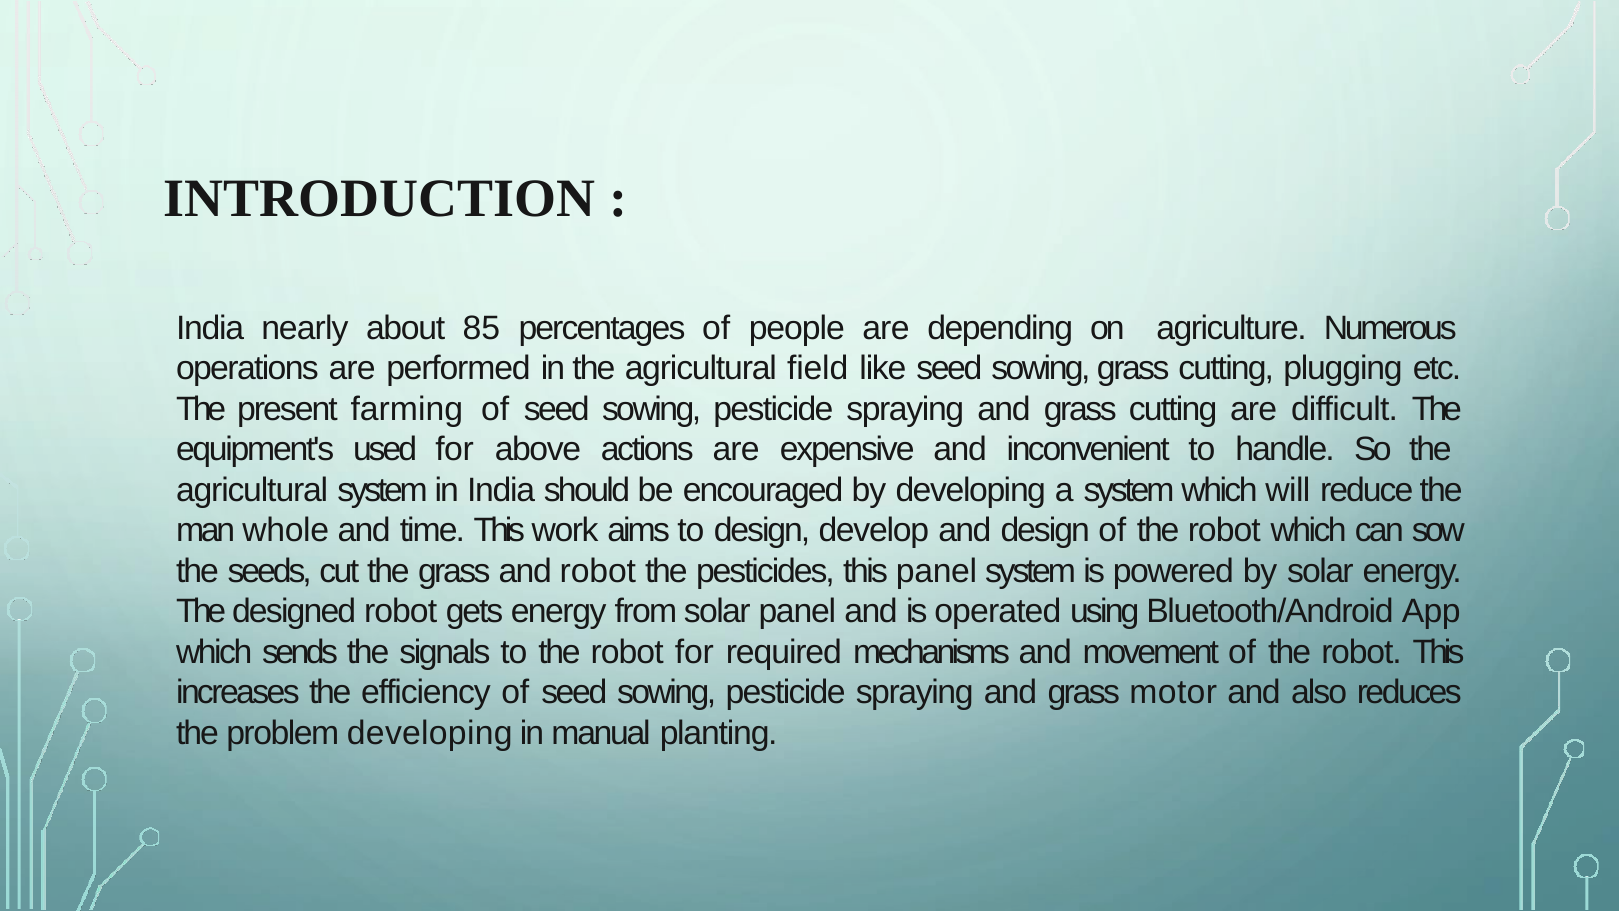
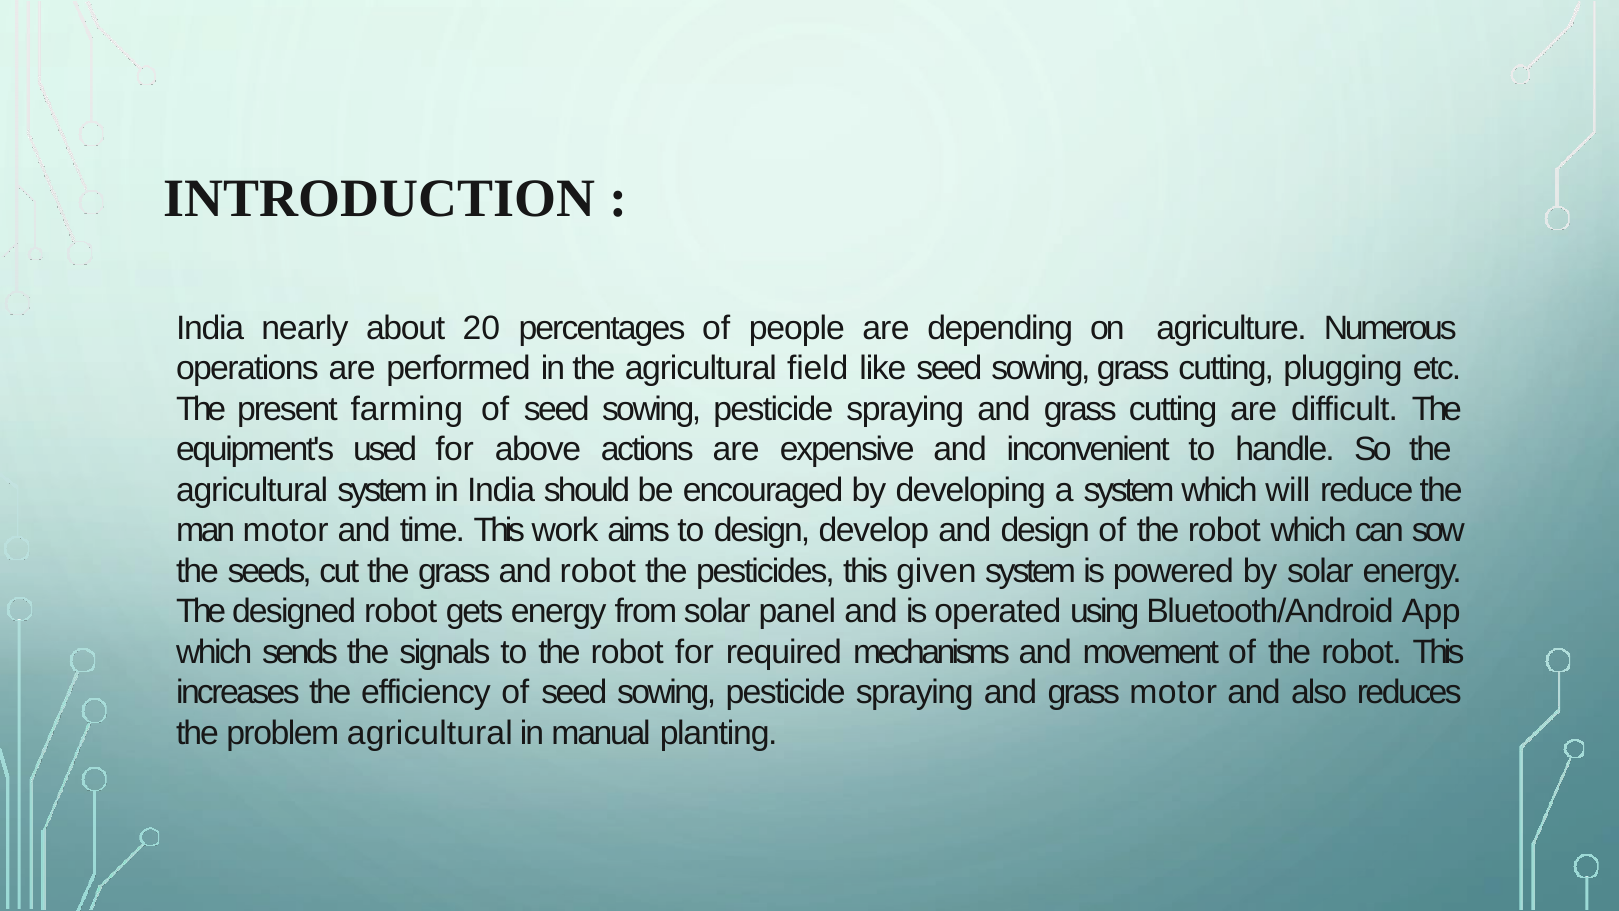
85: 85 -> 20
man whole: whole -> motor
this panel: panel -> given
problem developing: developing -> agricultural
